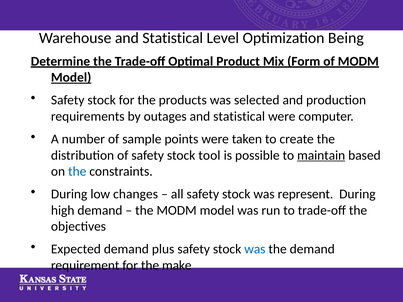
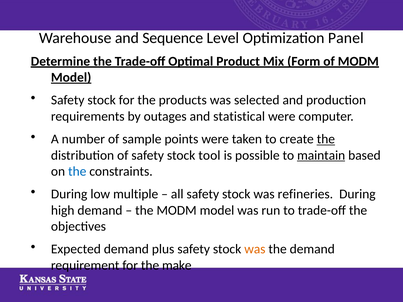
Warehouse and Statistical: Statistical -> Sequence
Being: Being -> Panel
the at (326, 139) underline: none -> present
changes: changes -> multiple
represent: represent -> refineries
was at (255, 249) colour: blue -> orange
